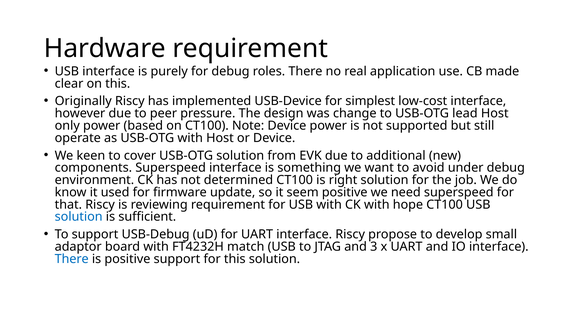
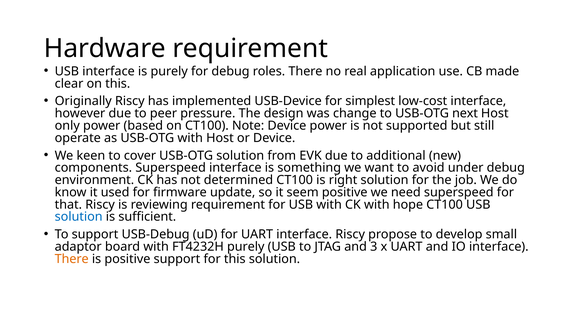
lead: lead -> next
FT4232H match: match -> purely
There at (72, 259) colour: blue -> orange
